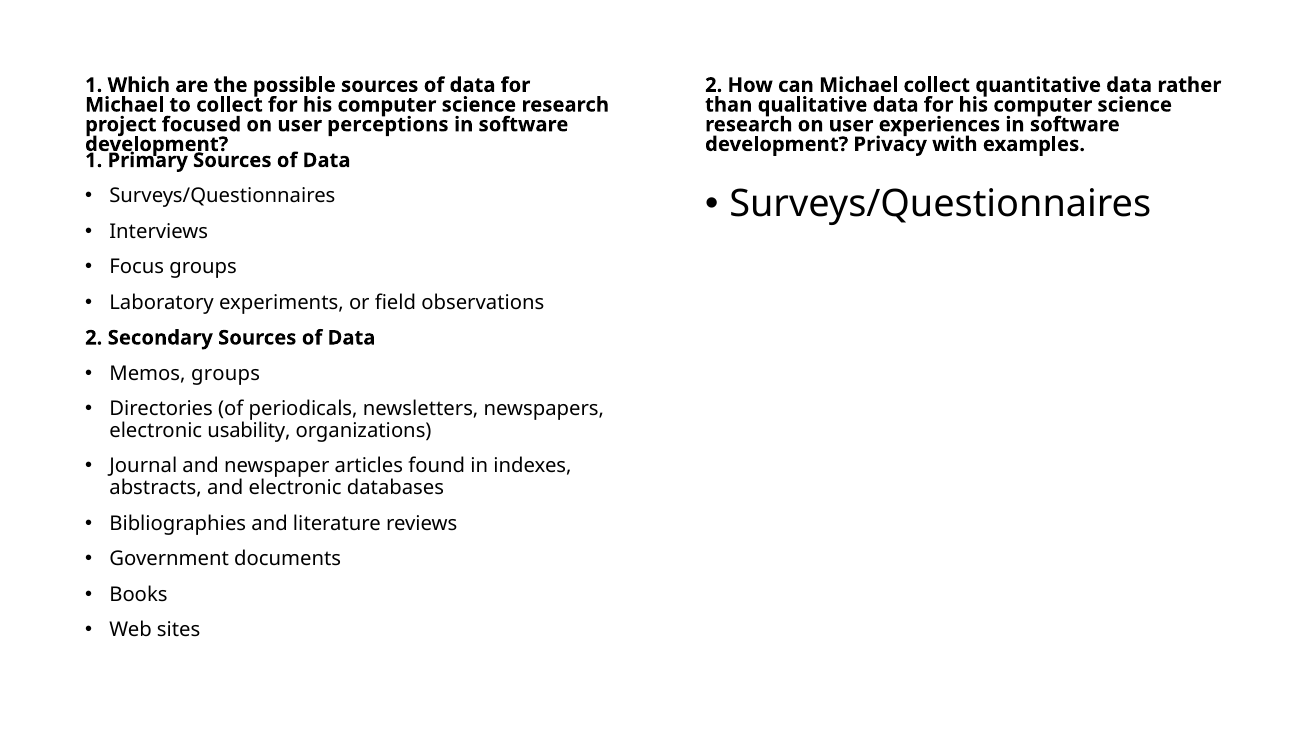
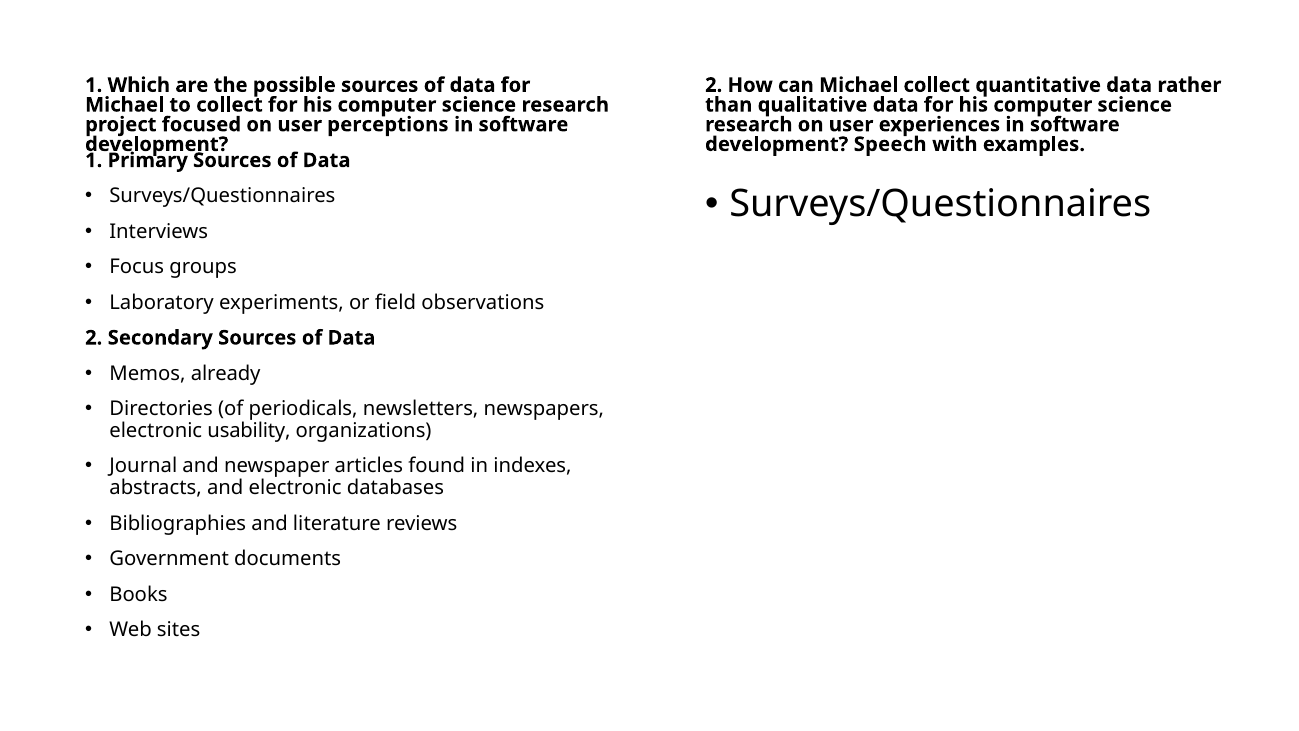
Privacy: Privacy -> Speech
Memos groups: groups -> already
